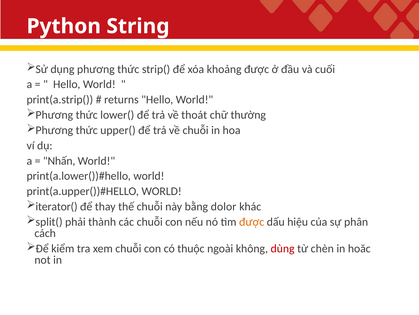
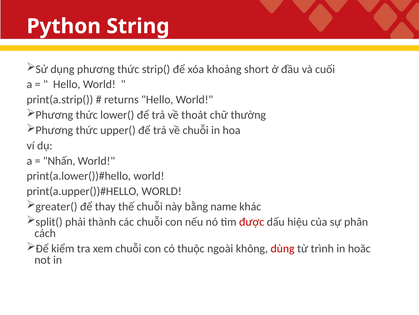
khoảng được: được -> short
iterator(: iterator( -> greater(
dolor: dolor -> name
được at (252, 221) colour: orange -> red
chèn: chèn -> trình
